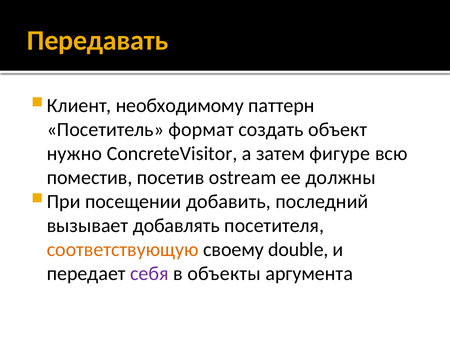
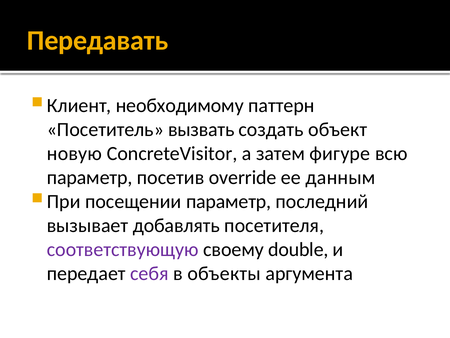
формат: формат -> вызвать
нужно: нужно -> новую
поместив at (90, 177): поместив -> параметр
ostream: ostream -> override
должны: должны -> данным
посещении добавить: добавить -> параметр
соответствующую colour: orange -> purple
